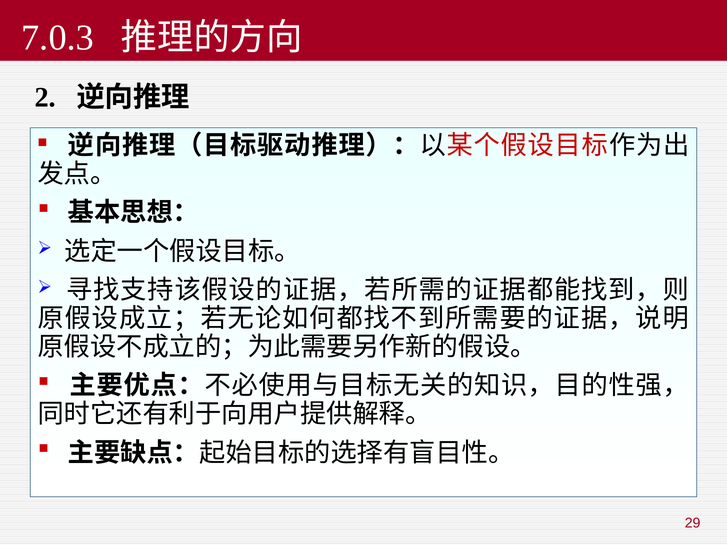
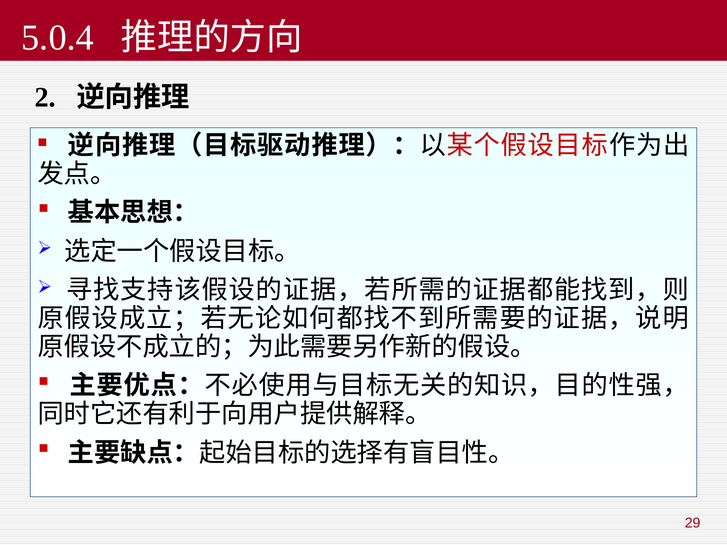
7.0.3: 7.0.3 -> 5.0.4
